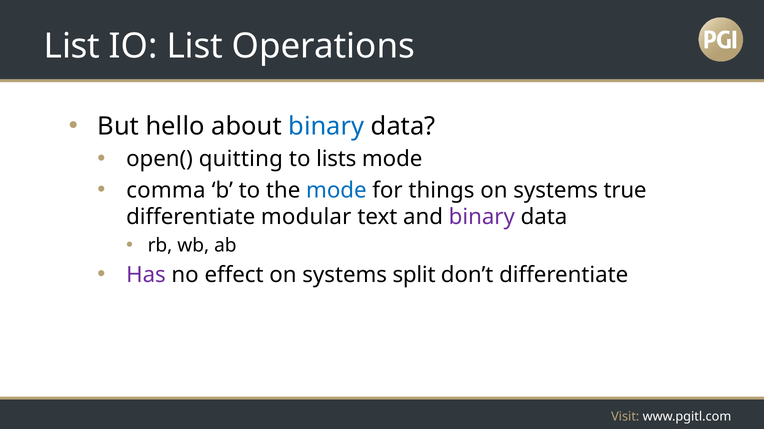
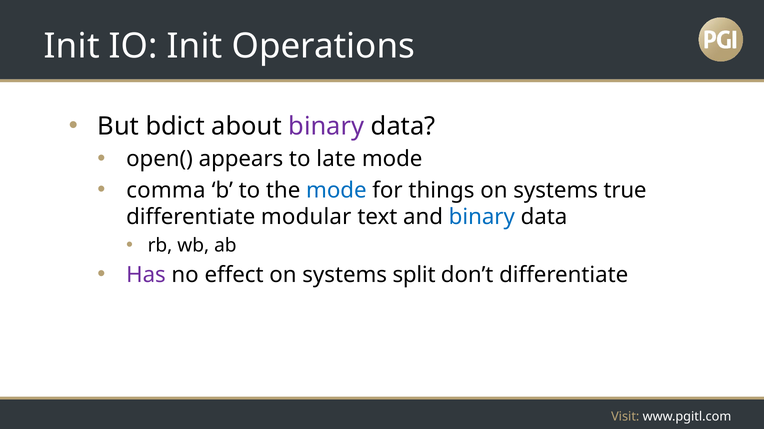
List at (72, 46): List -> Init
IO List: List -> Init
hello: hello -> bdict
binary at (326, 126) colour: blue -> purple
quitting: quitting -> appears
lists: lists -> late
binary at (482, 217) colour: purple -> blue
